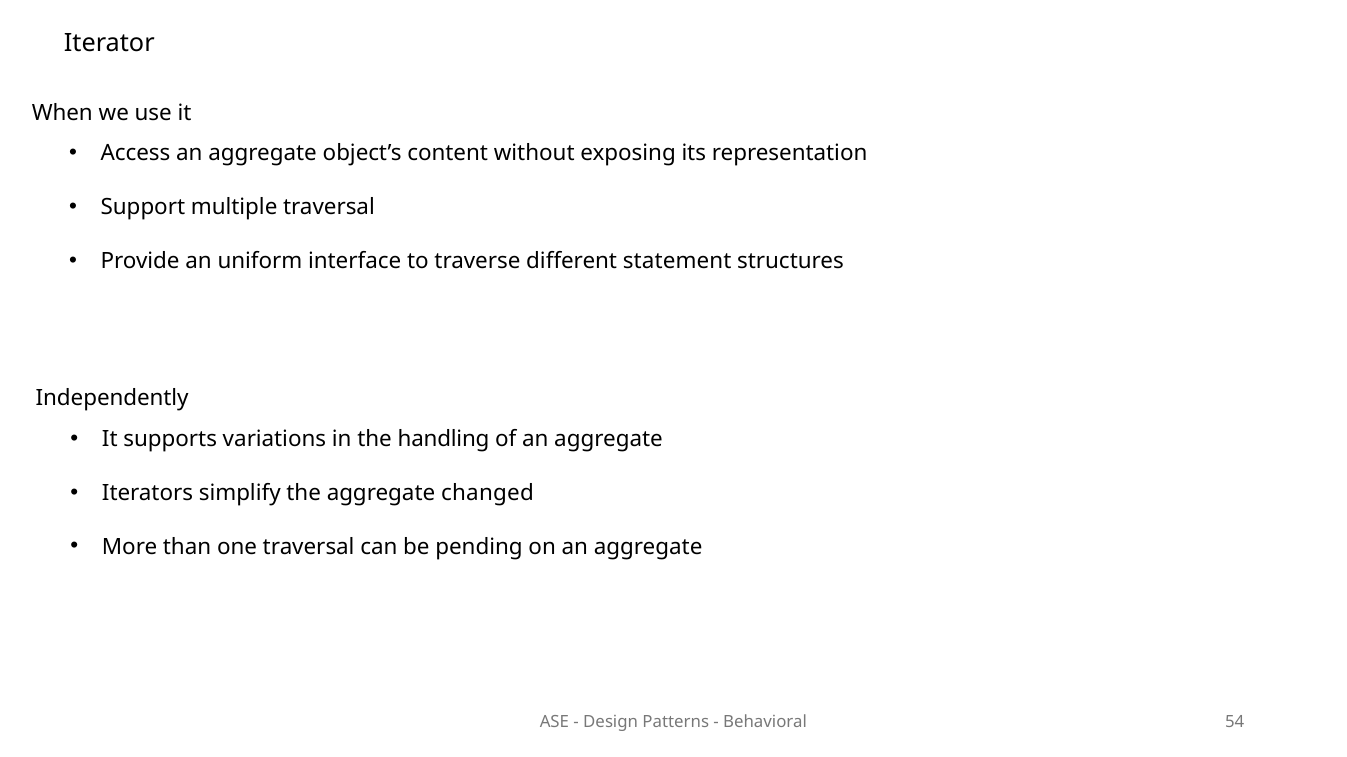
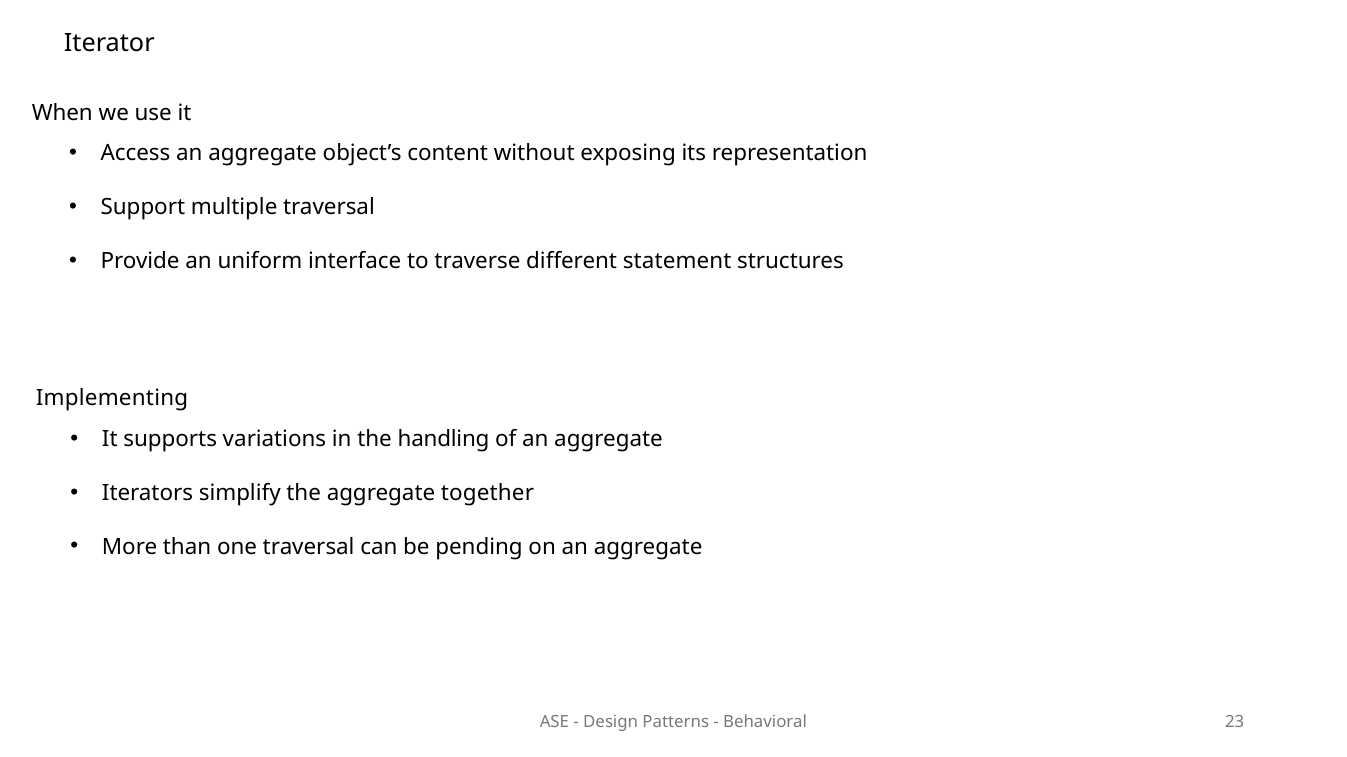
Independently: Independently -> Implementing
changed: changed -> together
54: 54 -> 23
